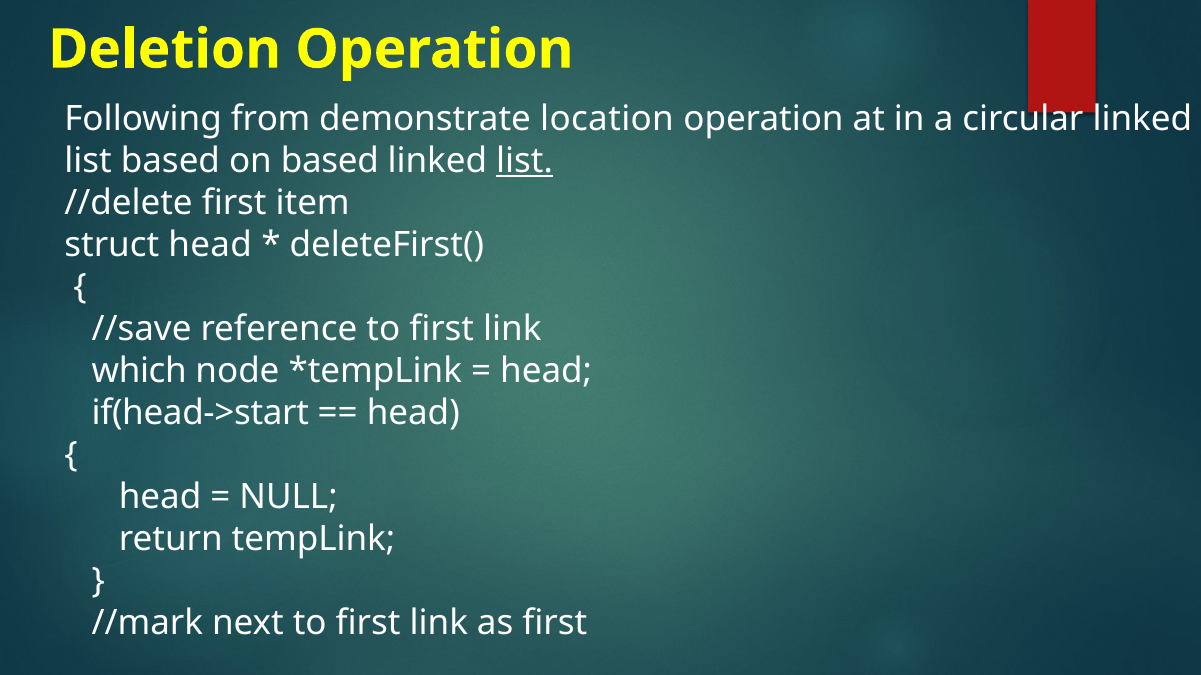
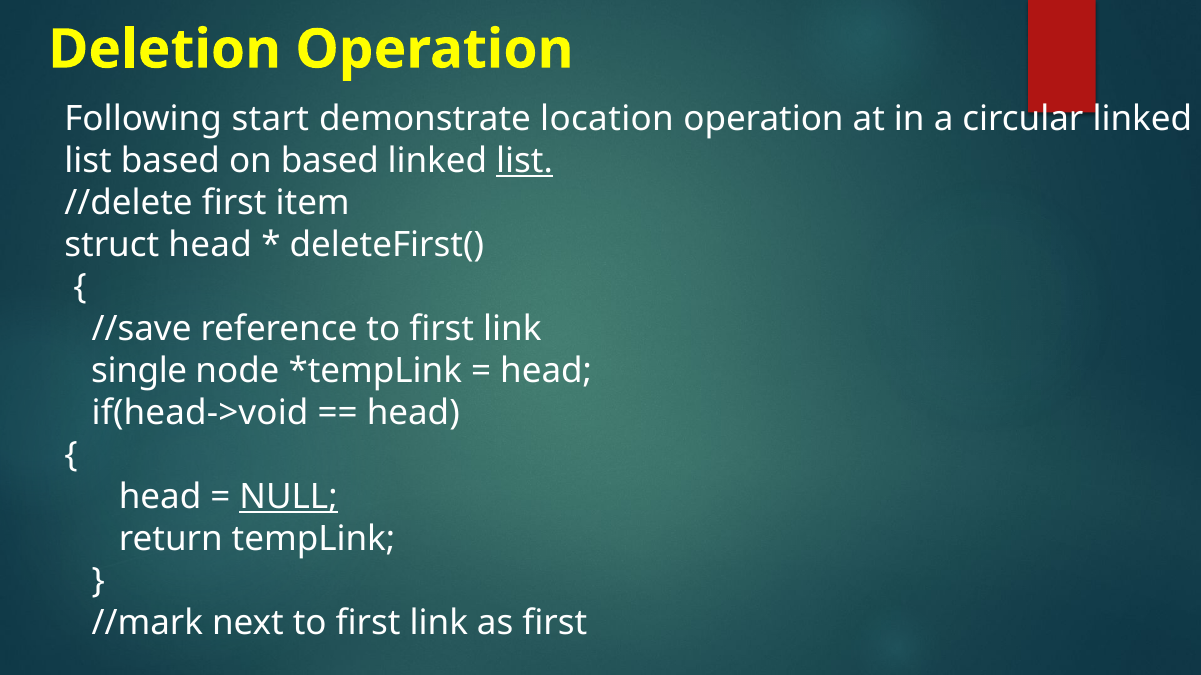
from: from -> start
which: which -> single
if(head->start: if(head->start -> if(head->void
NULL underline: none -> present
